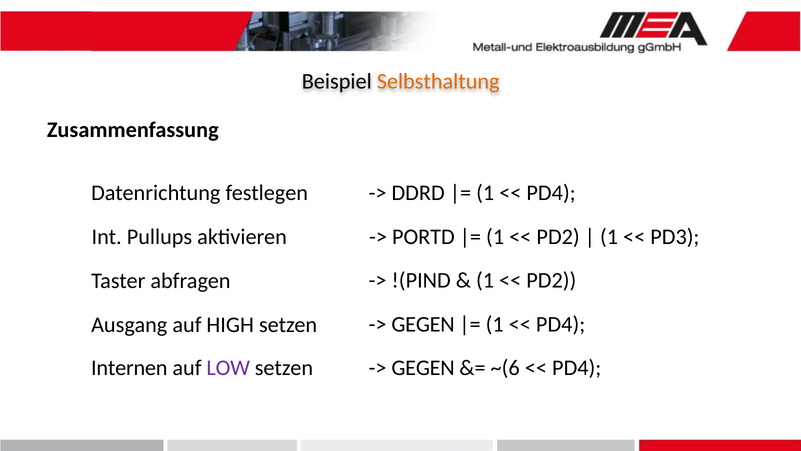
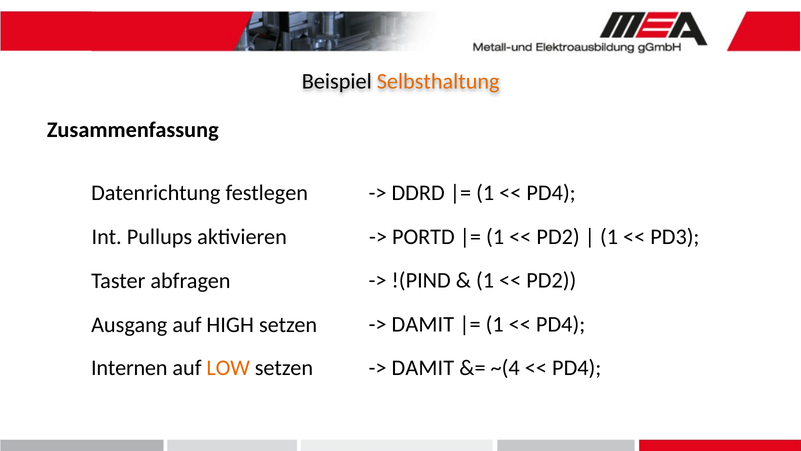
GEGEN at (423, 324): GEGEN -> DAMIT
LOW colour: purple -> orange
GEGEN at (423, 367): GEGEN -> DAMIT
~(6: ~(6 -> ~(4
